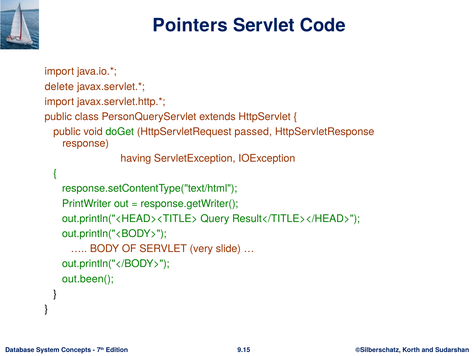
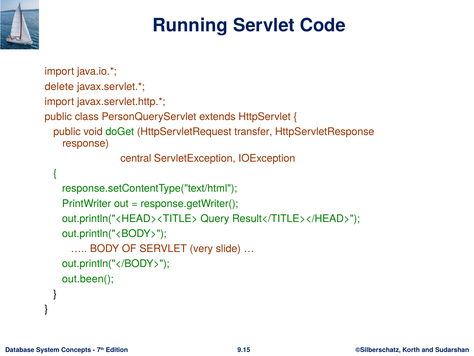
Pointers: Pointers -> Running
passed: passed -> transfer
having: having -> central
